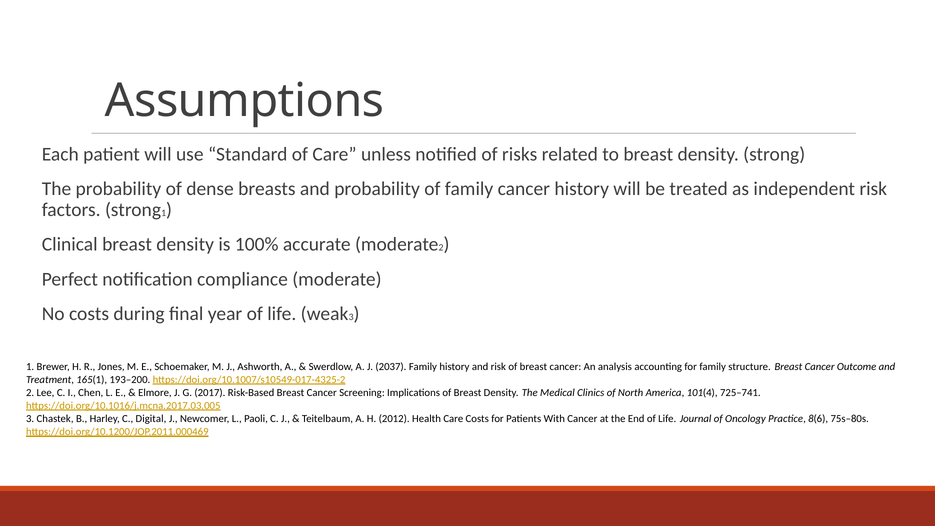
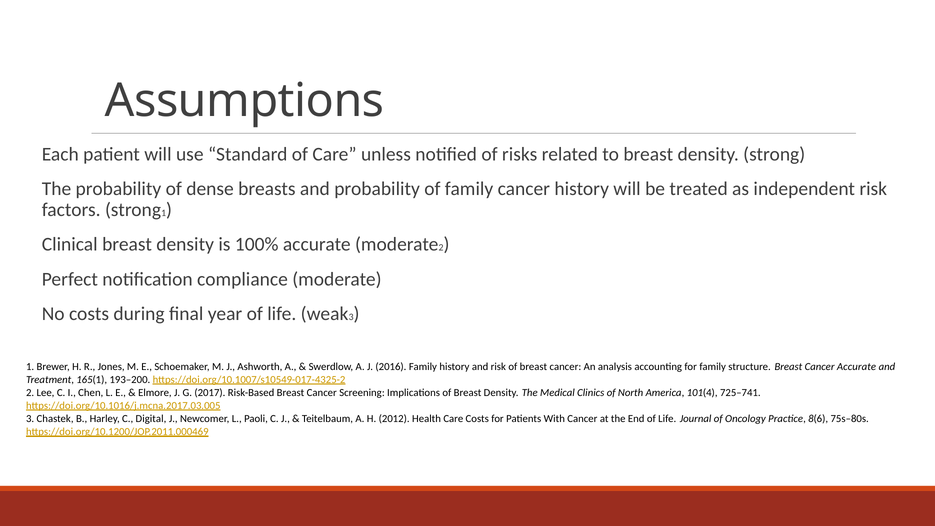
2037: 2037 -> 2016
Cancer Outcome: Outcome -> Accurate
